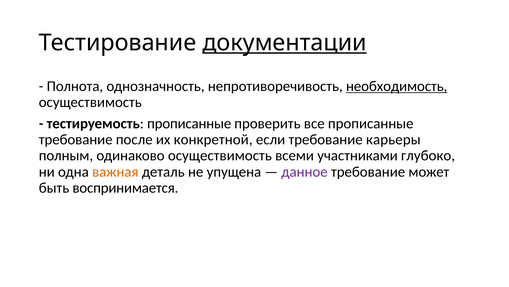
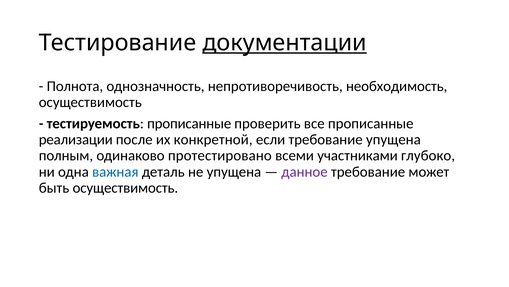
необходимость underline: present -> none
требование at (76, 139): требование -> реализации
требование карьеры: карьеры -> упущена
одинаково осуществимость: осуществимость -> протестировано
важная colour: orange -> blue
быть воспринимается: воспринимается -> осуществимость
